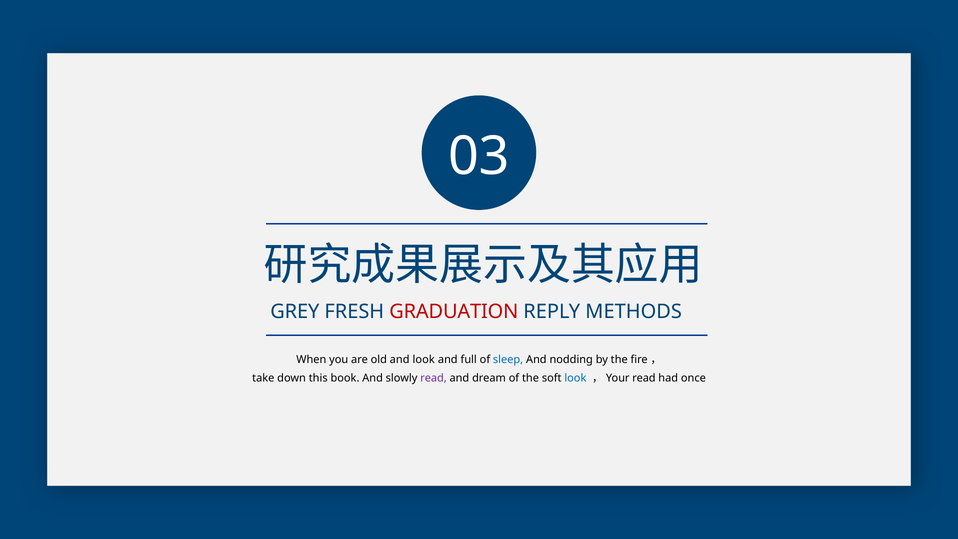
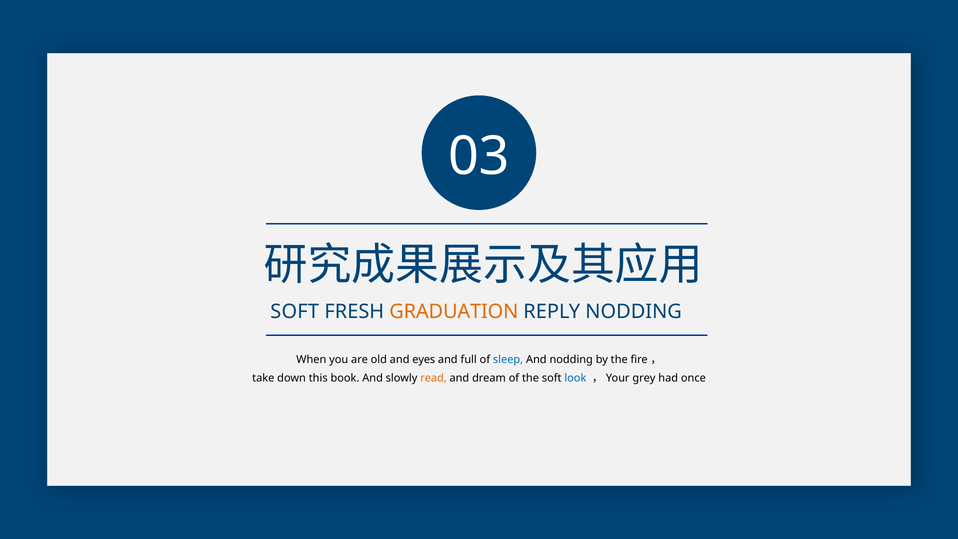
GREY at (295, 312): GREY -> SOFT
GRADUATION colour: red -> orange
REPLY METHODS: METHODS -> NODDING
and look: look -> eyes
read at (433, 378) colour: purple -> orange
，Your read: read -> grey
